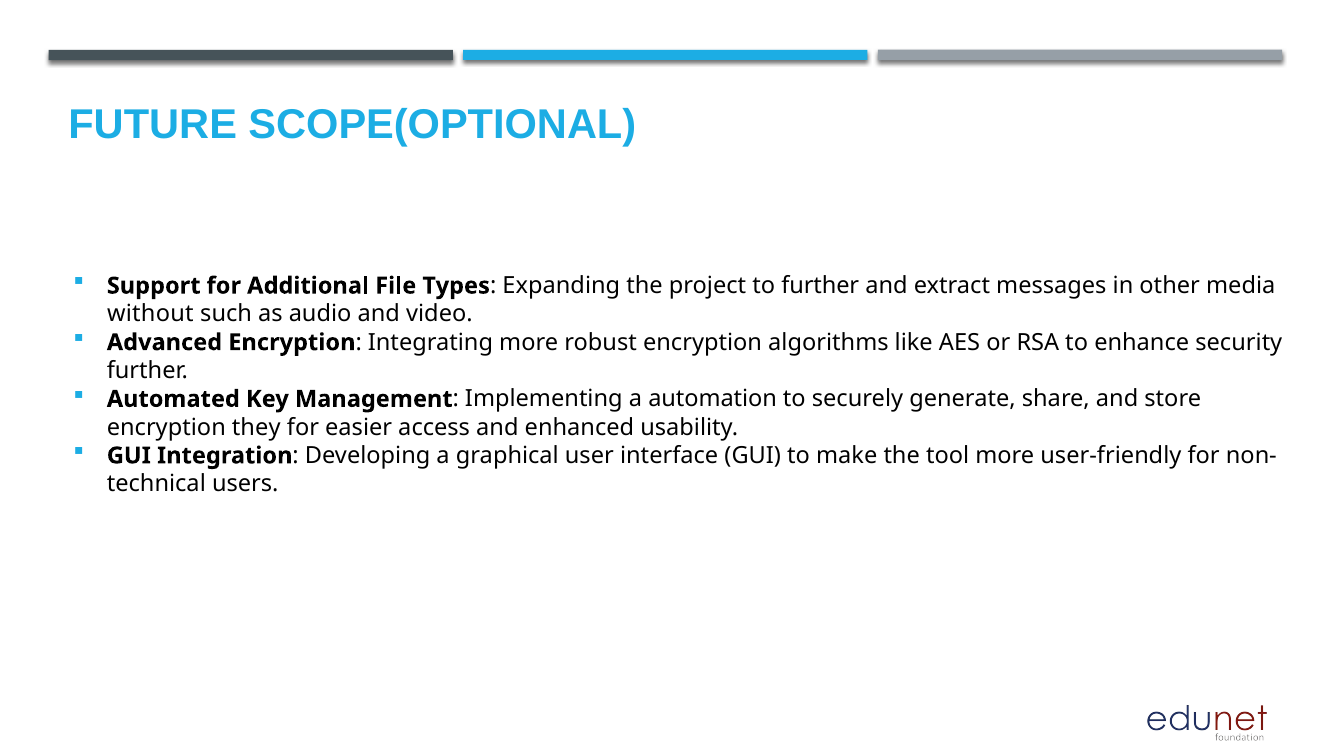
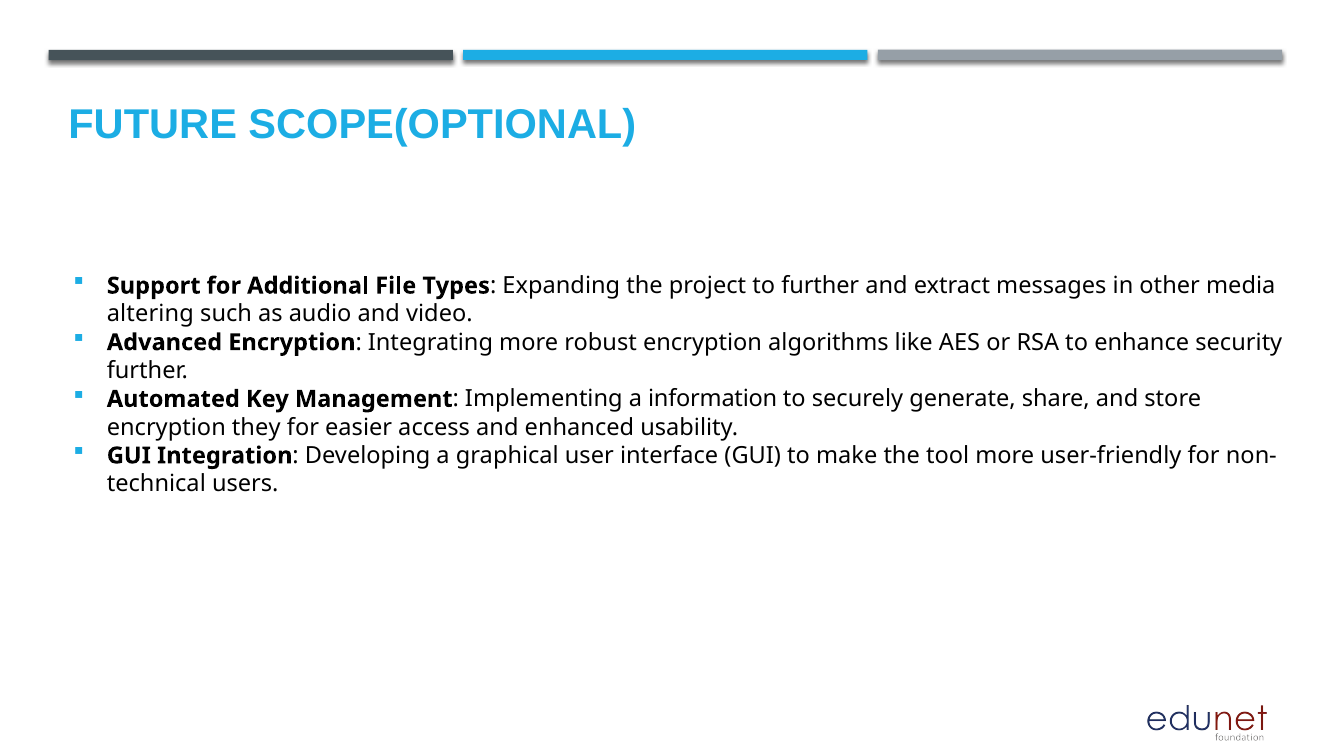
without: without -> altering
automation: automation -> information
